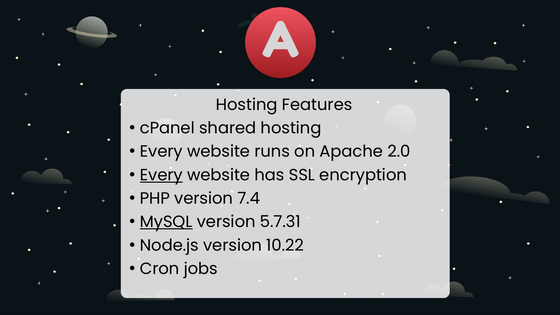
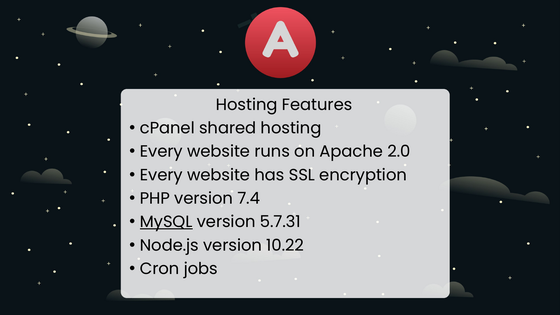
Every at (161, 175) underline: present -> none
